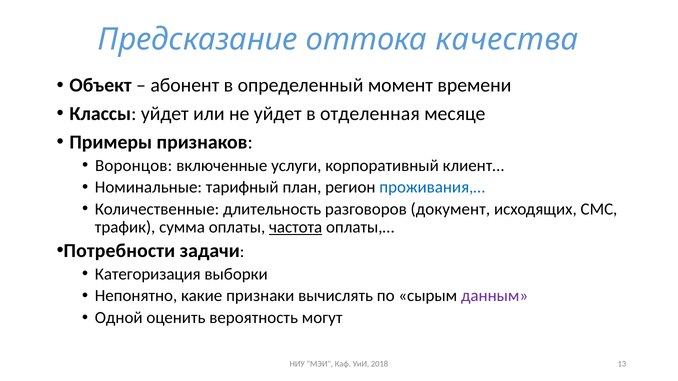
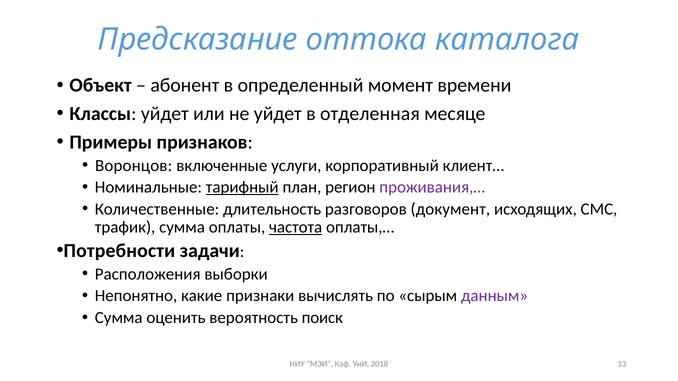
качества: качества -> каталога
тарифный underline: none -> present
проживания,… colour: blue -> purple
Категоризация: Категоризация -> Расположения
Одной at (119, 318): Одной -> Сумма
могут: могут -> поиск
